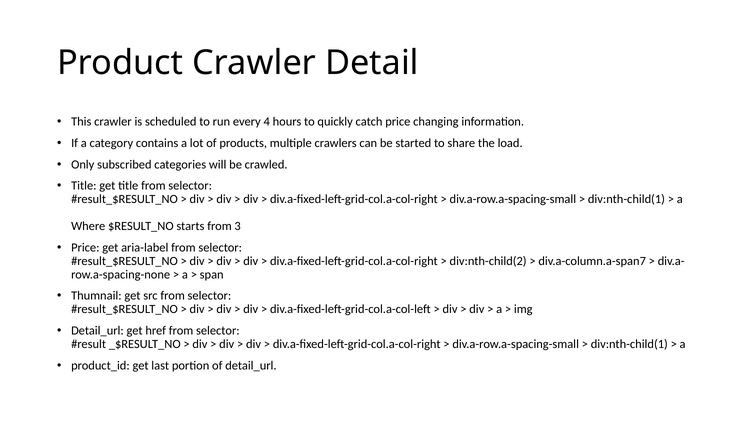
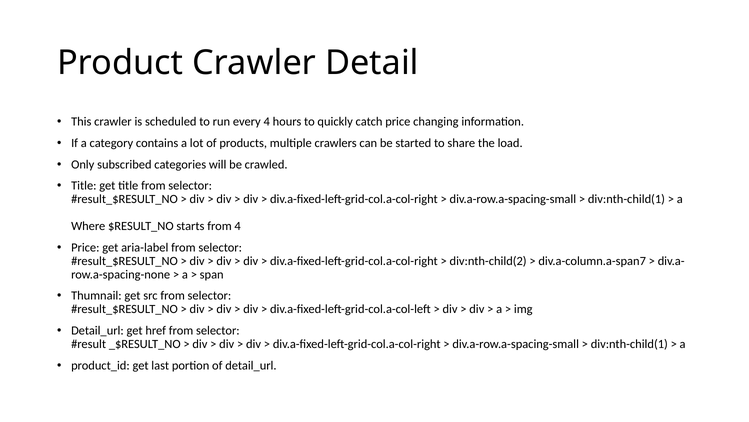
from 3: 3 -> 4
